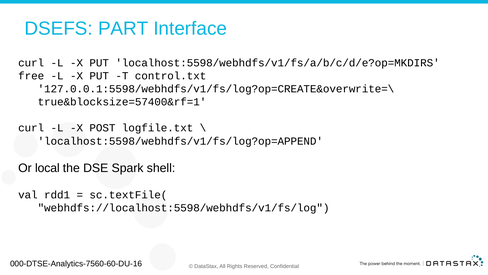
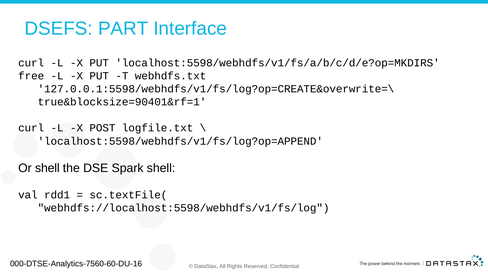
control.txt: control.txt -> webhdfs.txt
true&blocksize=57400&rf=1: true&blocksize=57400&rf=1 -> true&blocksize=90401&rf=1
Or local: local -> shell
